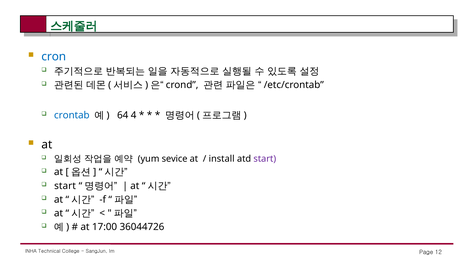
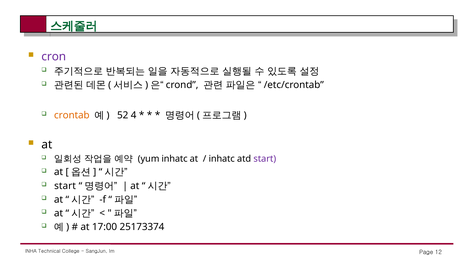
cron colour: blue -> purple
crontab colour: blue -> orange
64: 64 -> 52
yum sevice: sevice -> inhatc
install at (222, 158): install -> inhatc
36044726: 36044726 -> 25173374
